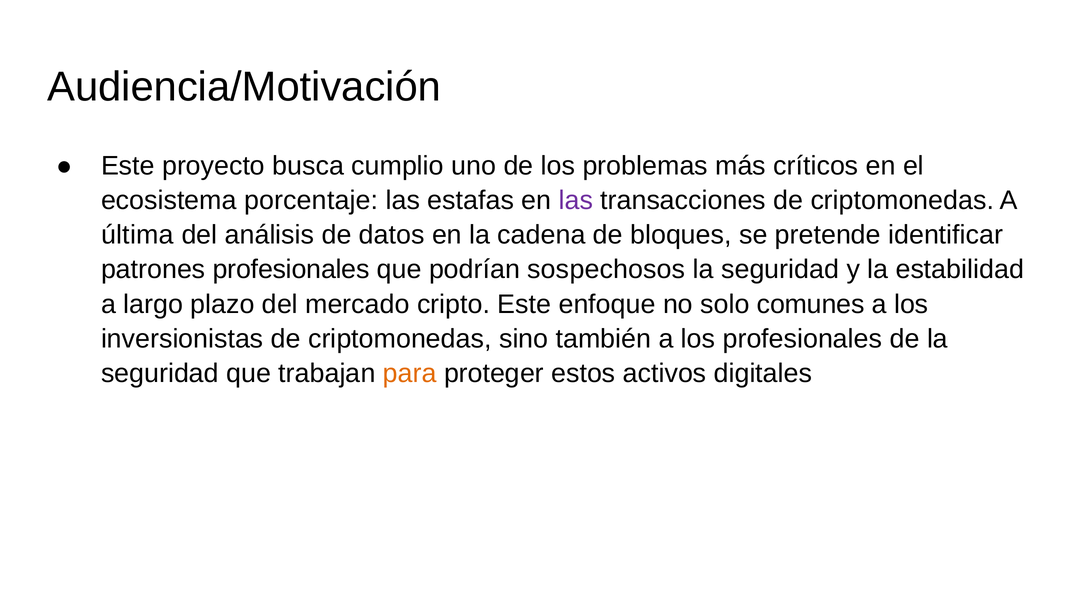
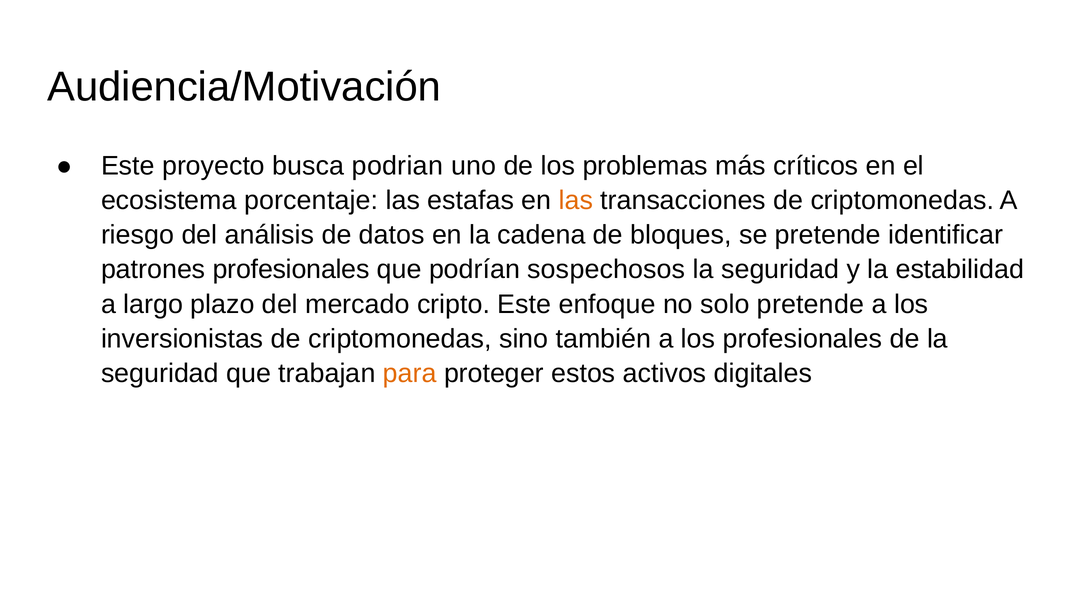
cumplio: cumplio -> podrian
las at (576, 201) colour: purple -> orange
última: última -> riesgo
solo comunes: comunes -> pretende
